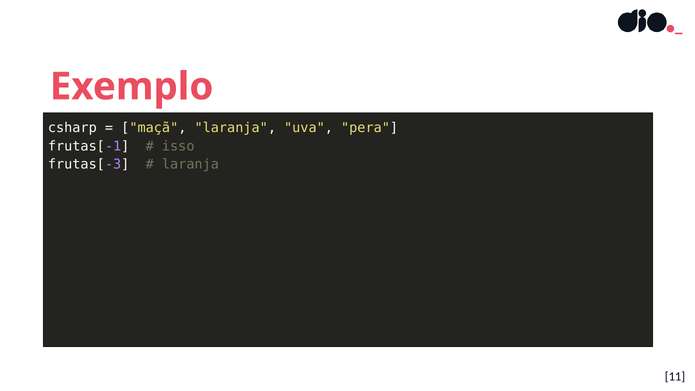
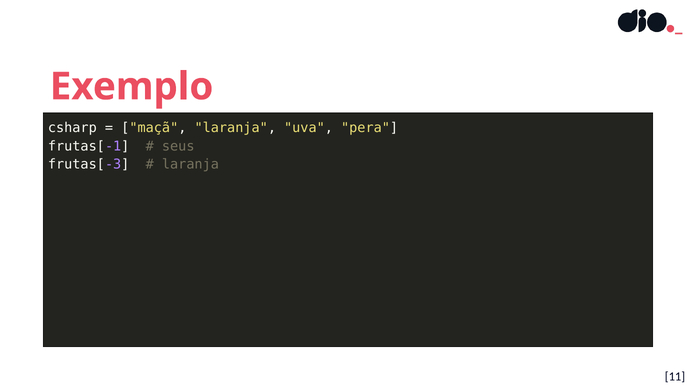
isso: isso -> seus
